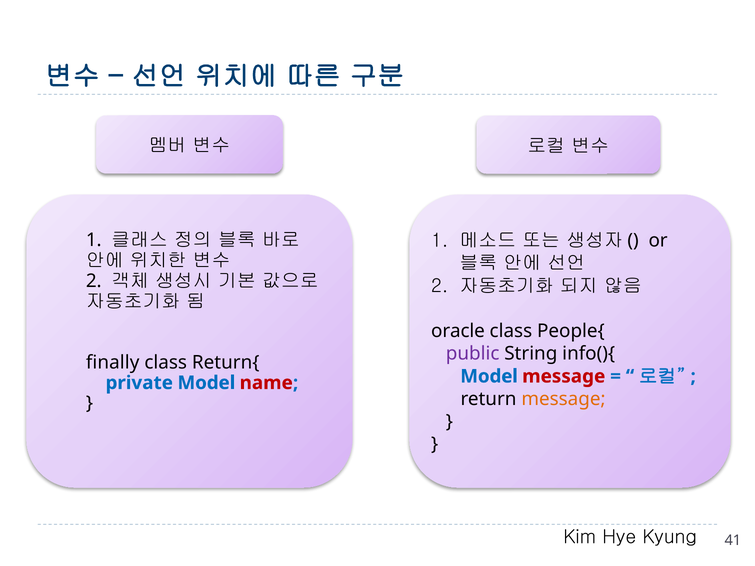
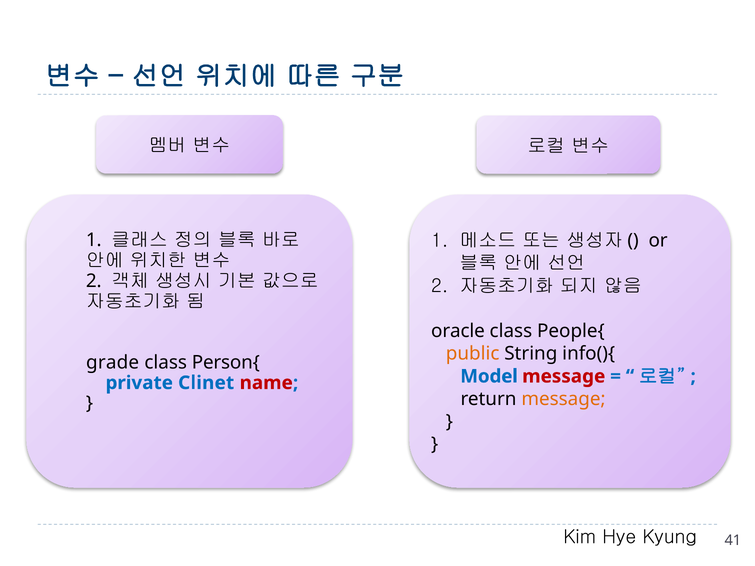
public colour: purple -> orange
finally: finally -> grade
Return{: Return{ -> Person{
private Model: Model -> Clinet
